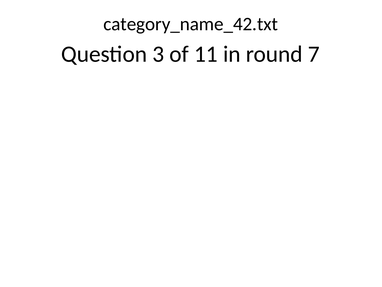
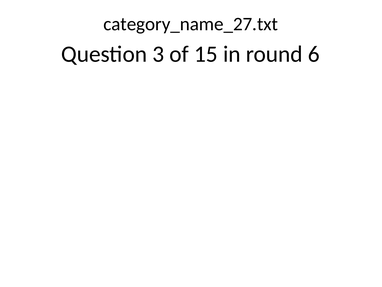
category_name_42.txt: category_name_42.txt -> category_name_27.txt
11: 11 -> 15
7: 7 -> 6
